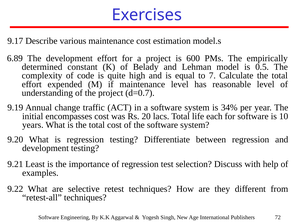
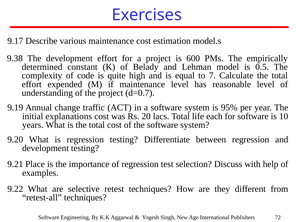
6.89: 6.89 -> 9.38
34%: 34% -> 95%
encompasses: encompasses -> explanations
Least: Least -> Place
